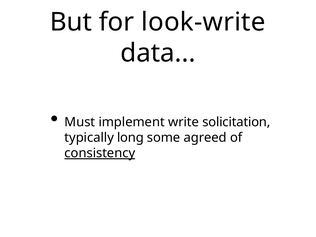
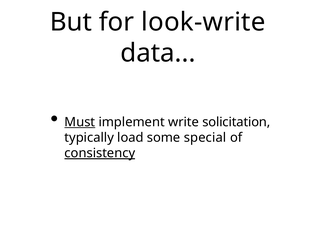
Must underline: none -> present
long: long -> load
agreed: agreed -> special
